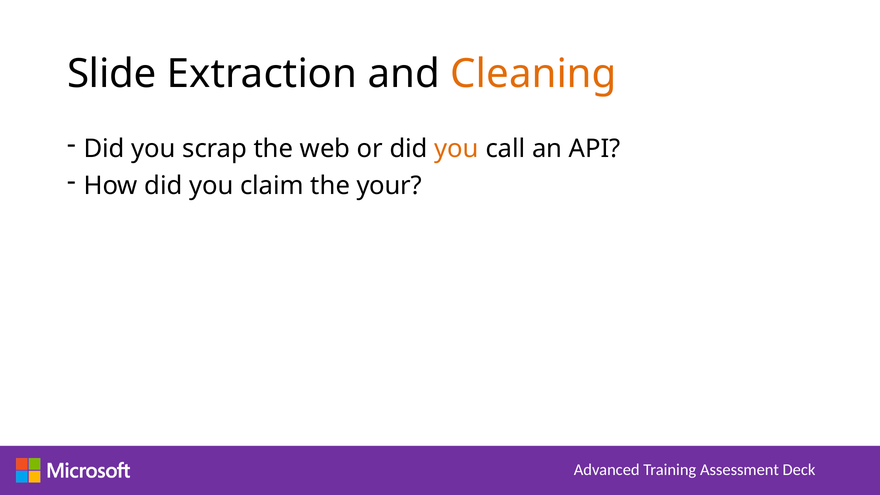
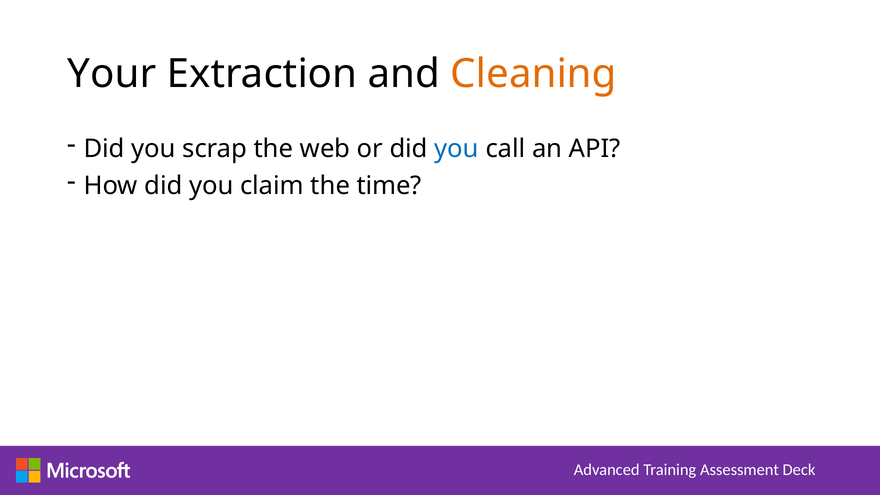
Slide: Slide -> Your
you at (457, 149) colour: orange -> blue
your: your -> time
